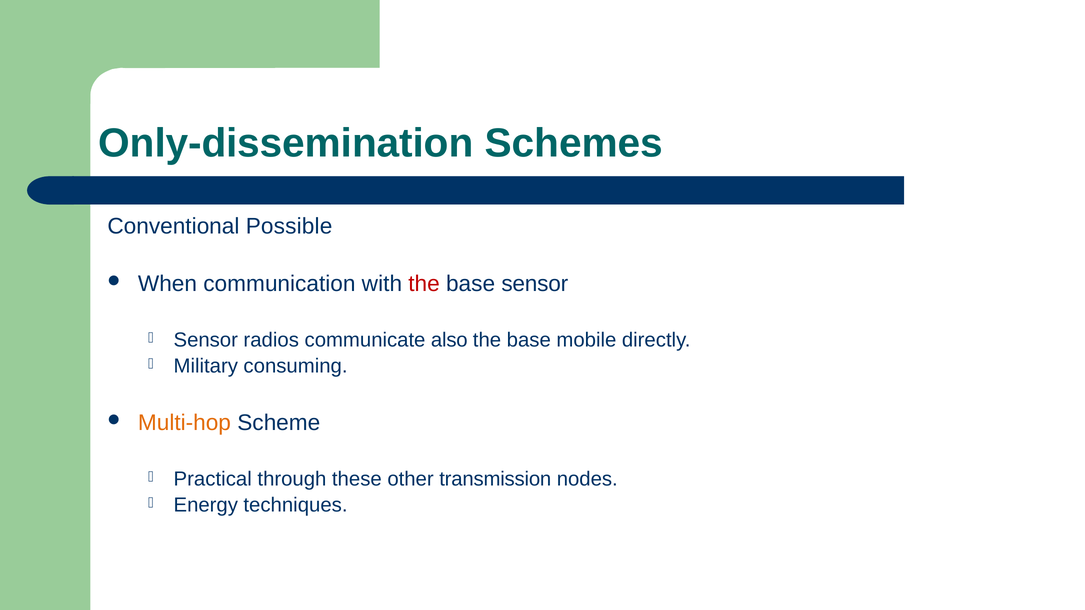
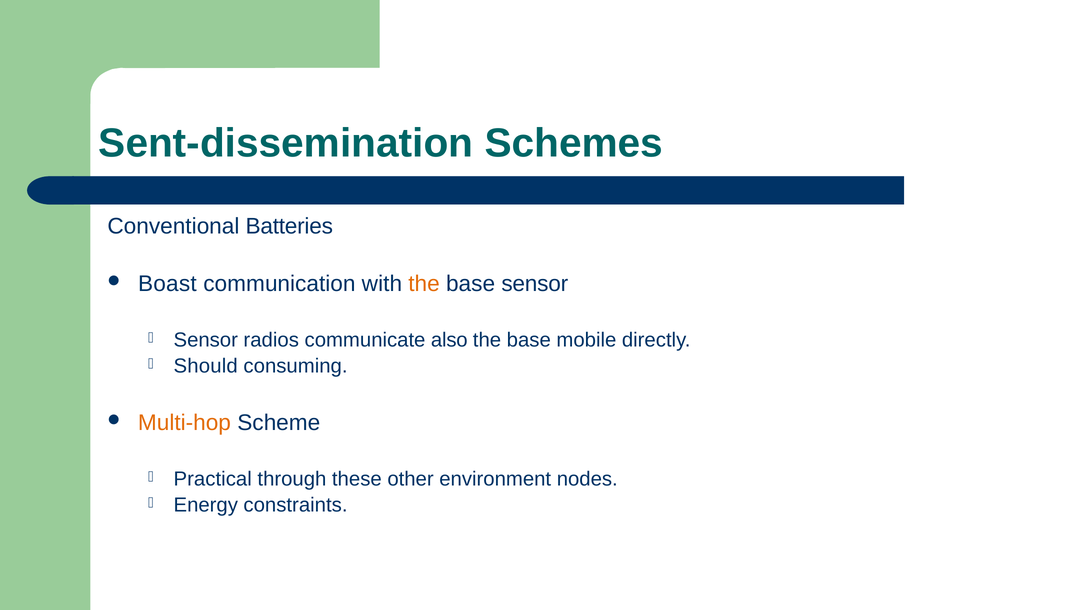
Only-dissemination: Only-dissemination -> Sent-dissemination
Possible: Possible -> Batteries
When: When -> Boast
the at (424, 284) colour: red -> orange
Military: Military -> Should
transmission: transmission -> environment
techniques: techniques -> constraints
